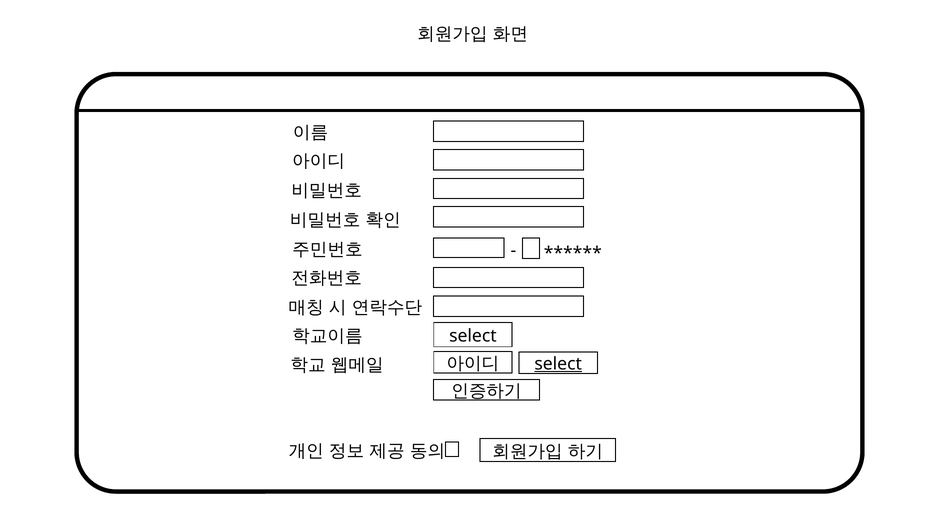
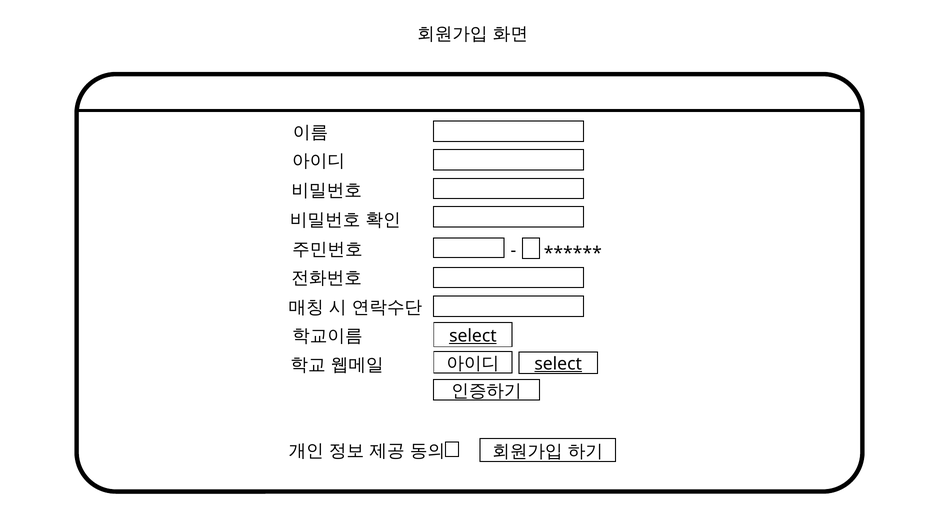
select at (473, 336) underline: none -> present
